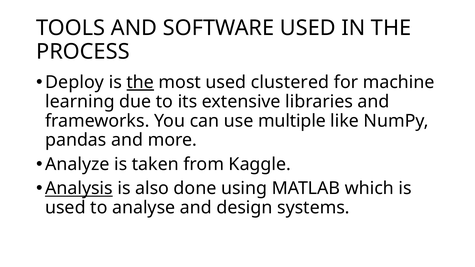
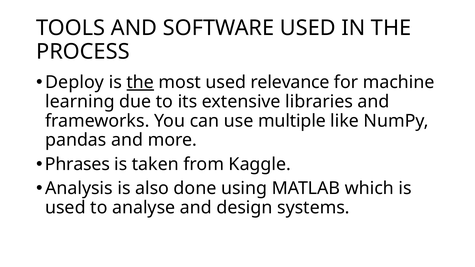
clustered: clustered -> relevance
Analyze: Analyze -> Phrases
Analysis underline: present -> none
